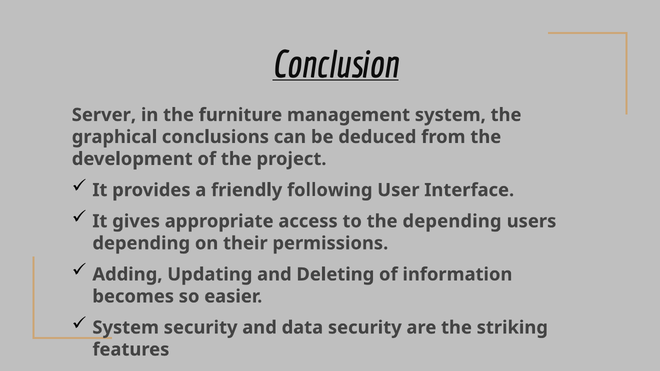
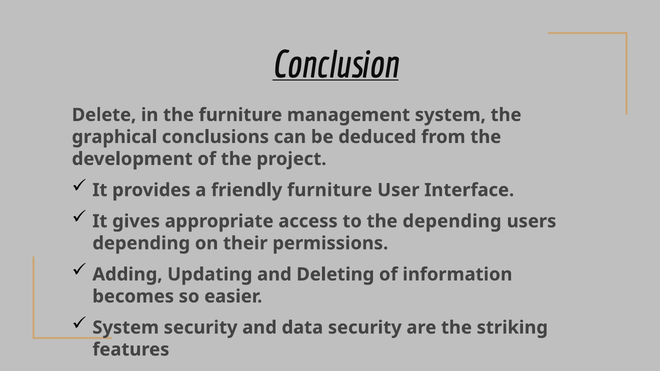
Server: Server -> Delete
friendly following: following -> furniture
